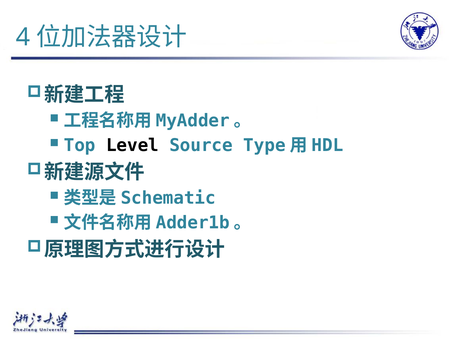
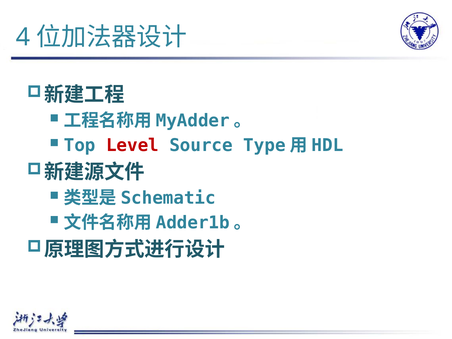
Level colour: black -> red
